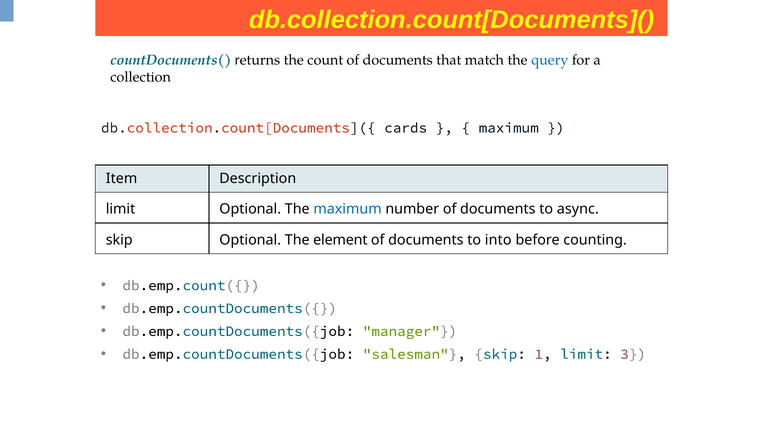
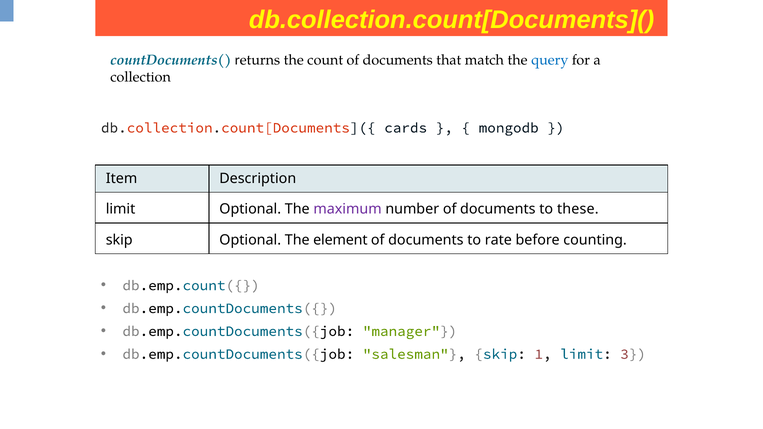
maximum at (509, 128): maximum -> mongodb
maximum at (348, 209) colour: blue -> purple
async: async -> these
into: into -> rate
